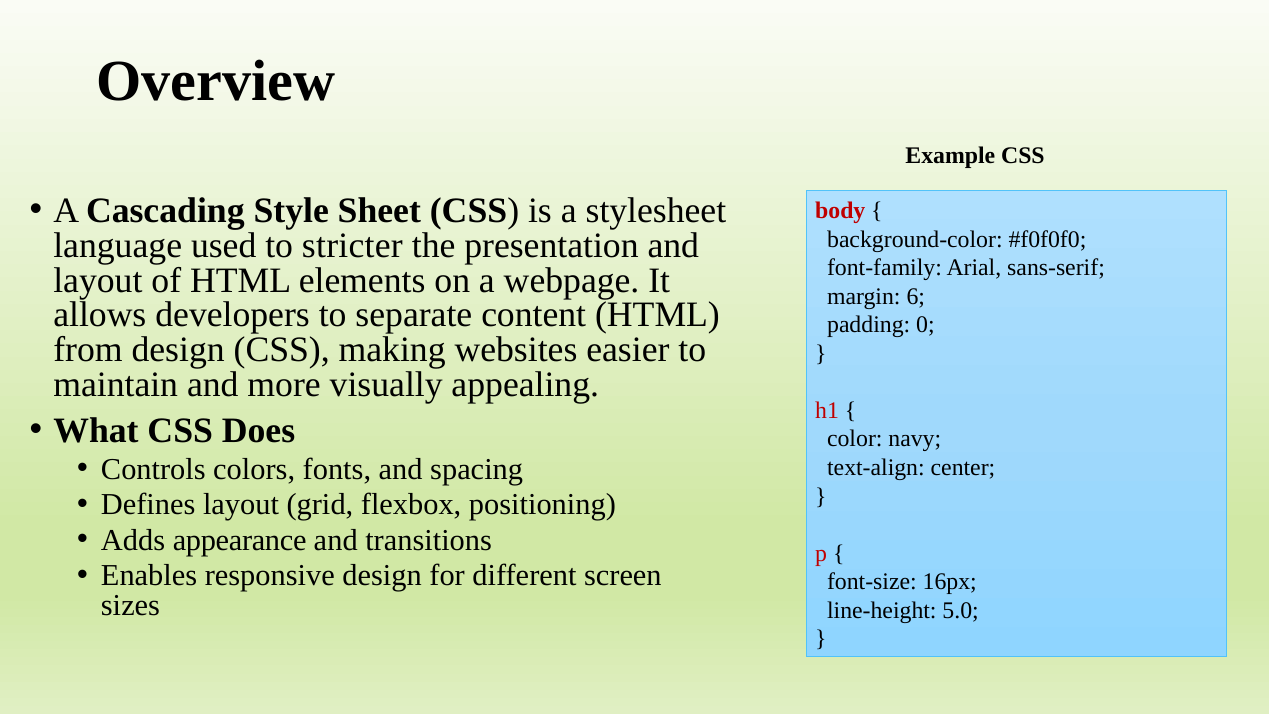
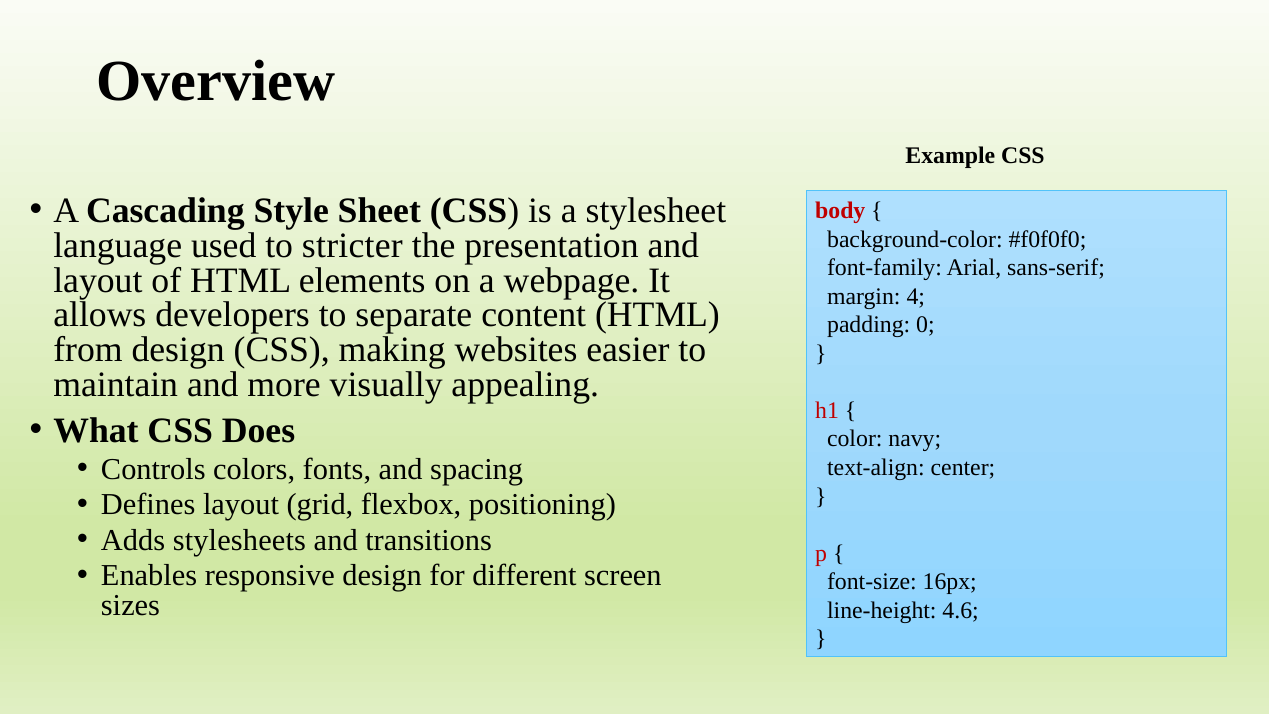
6: 6 -> 4
appearance: appearance -> stylesheets
5.0: 5.0 -> 4.6
